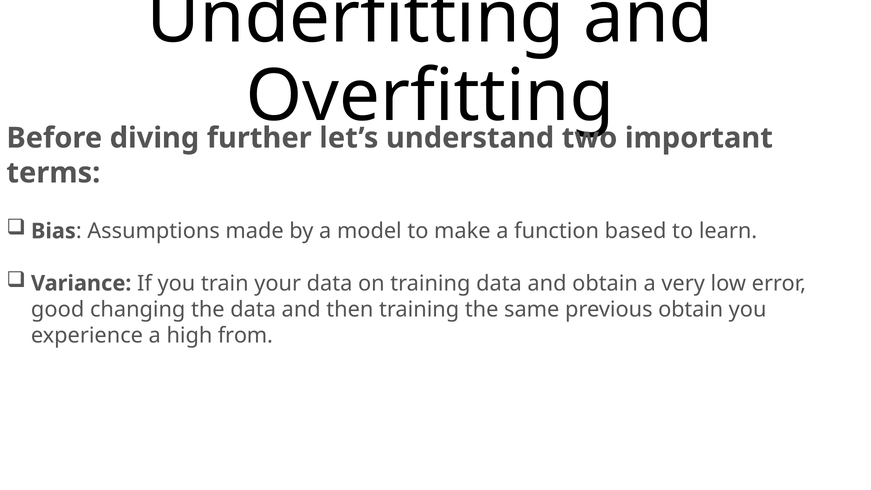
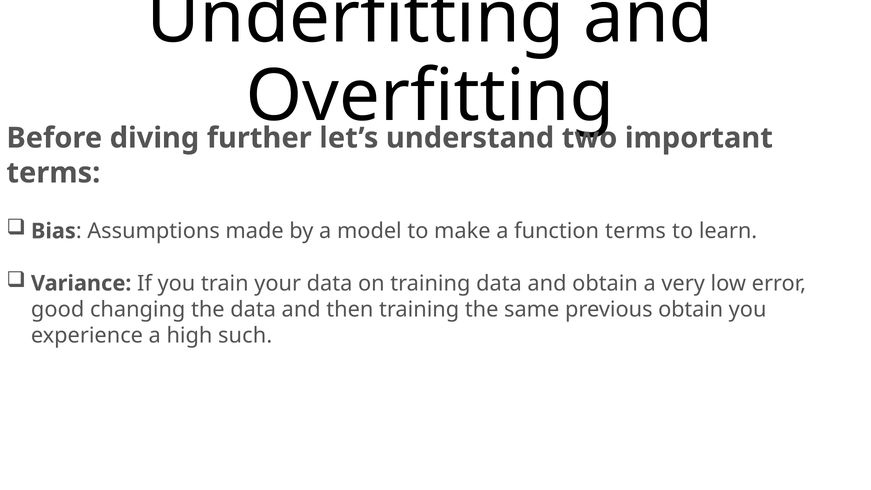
function based: based -> terms
from: from -> such
